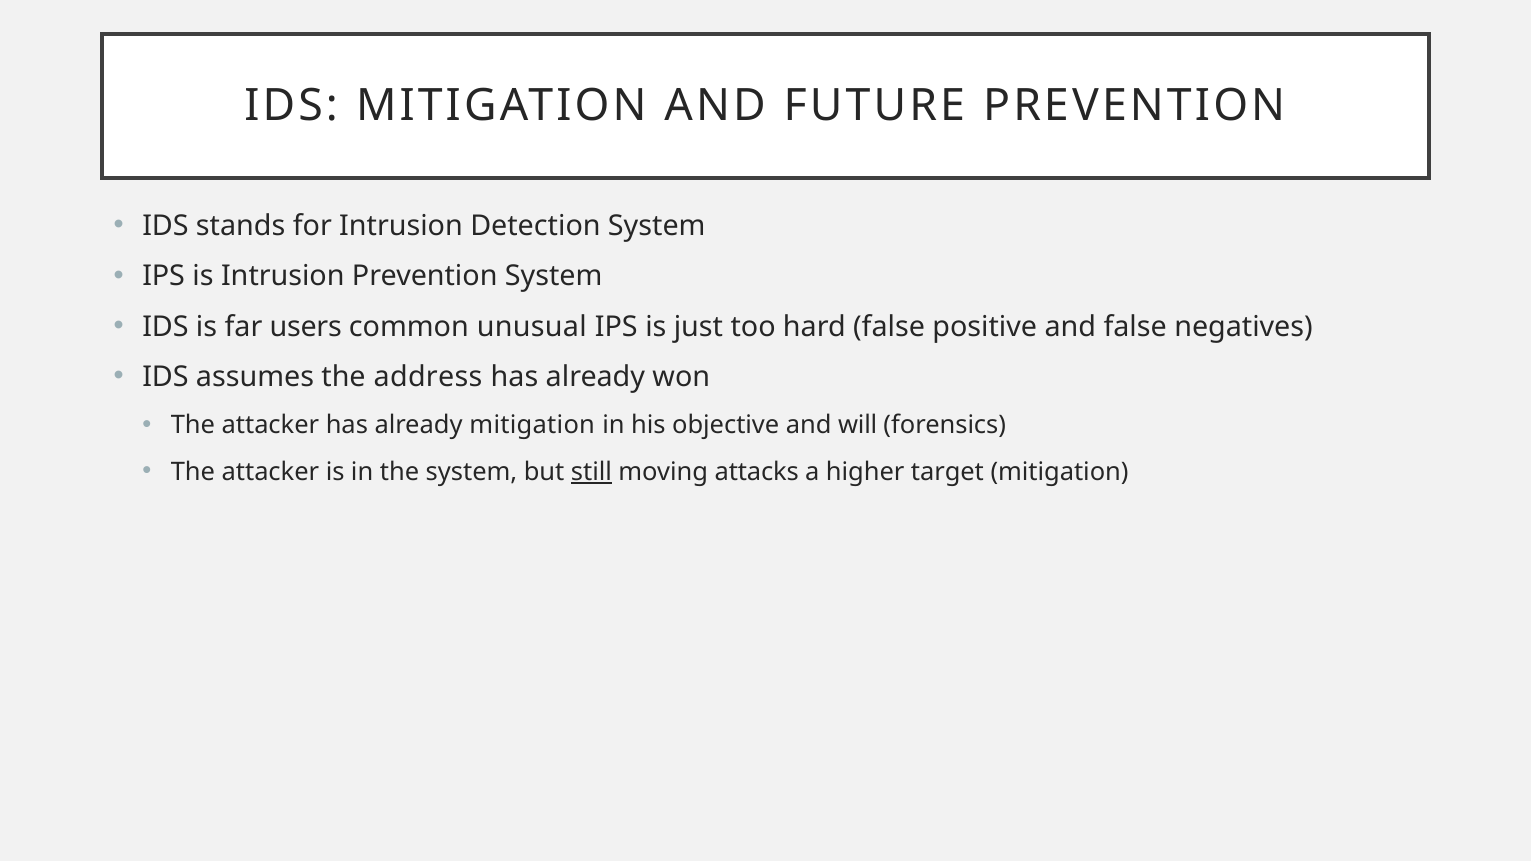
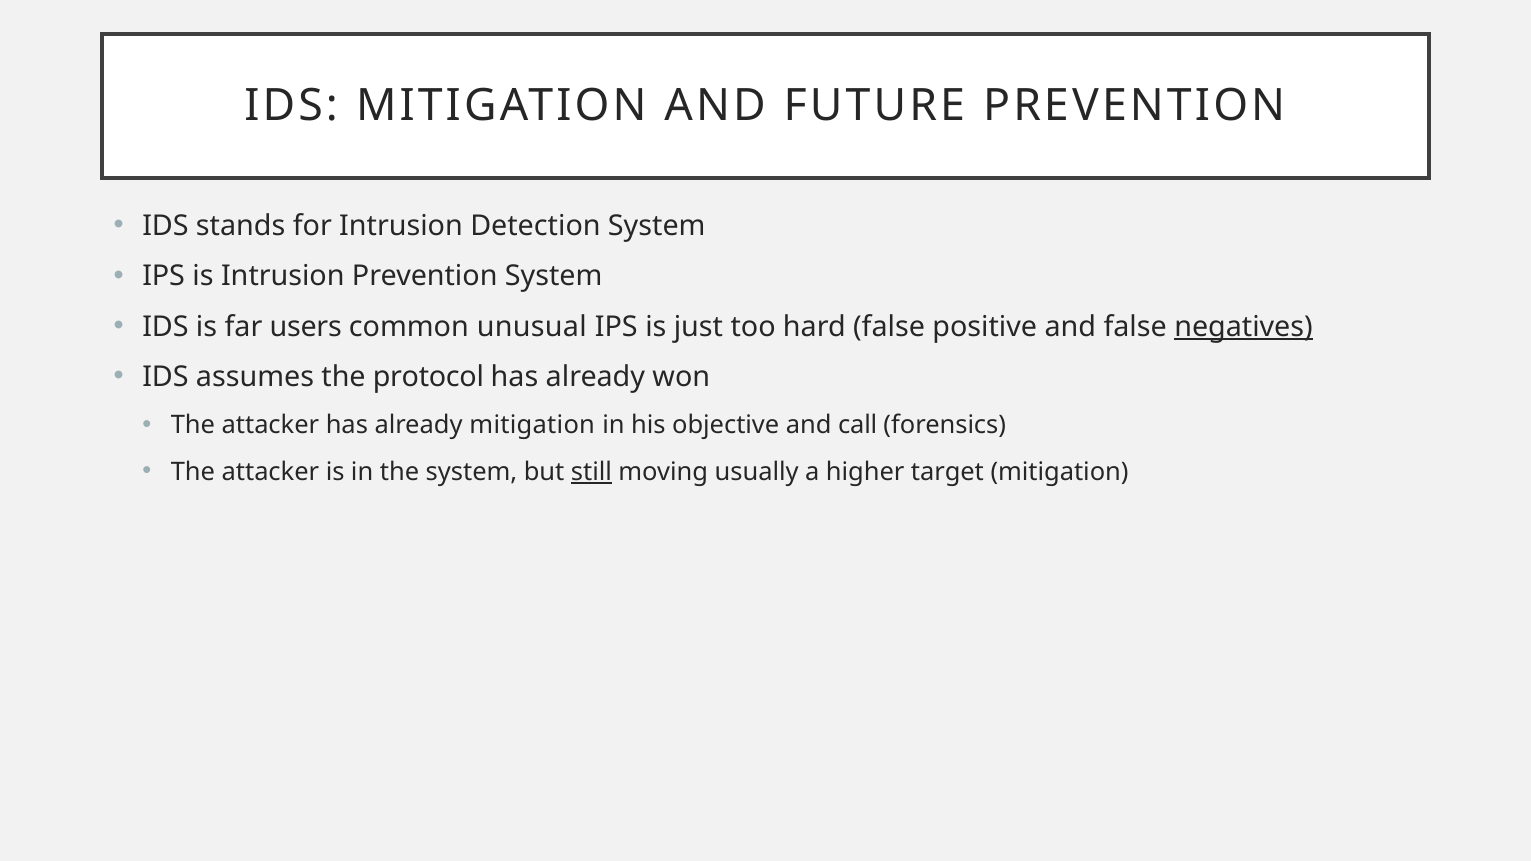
negatives underline: none -> present
address: address -> protocol
will: will -> call
attacks: attacks -> usually
